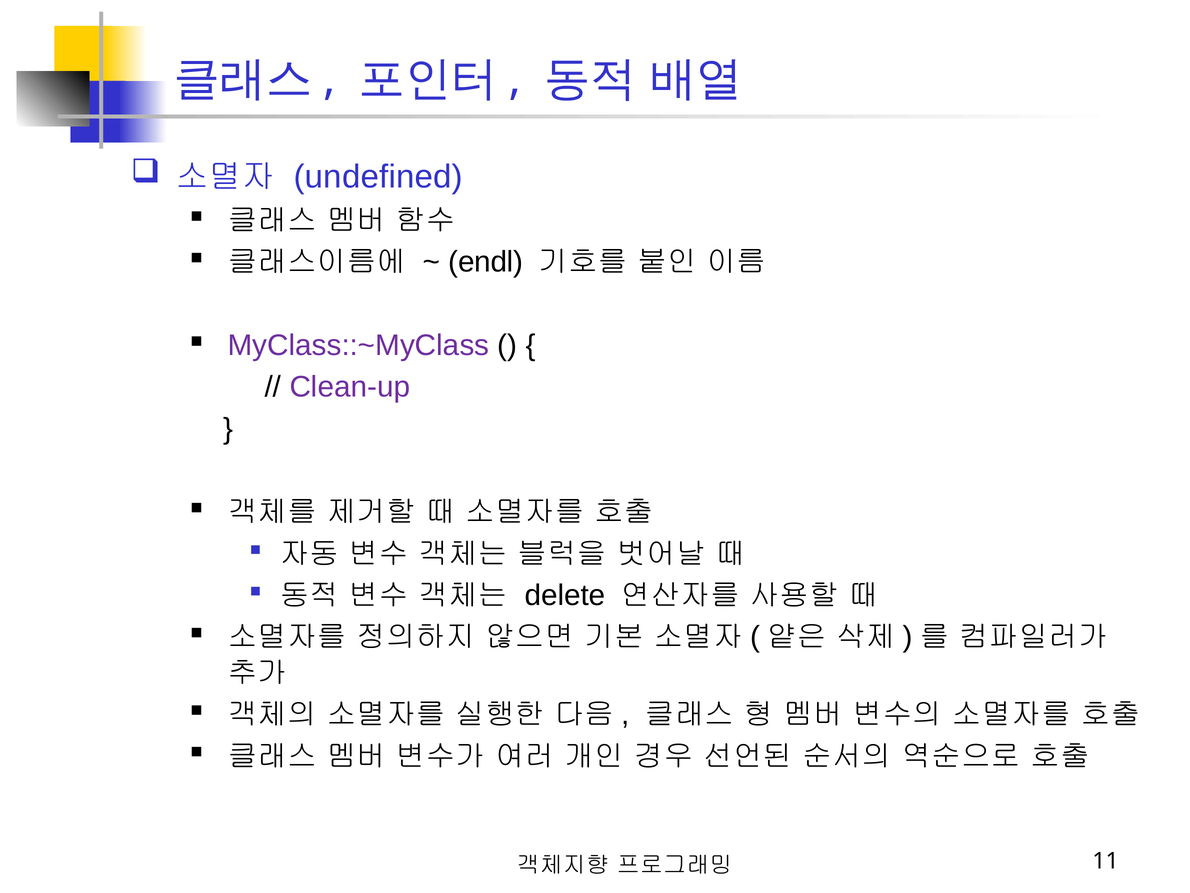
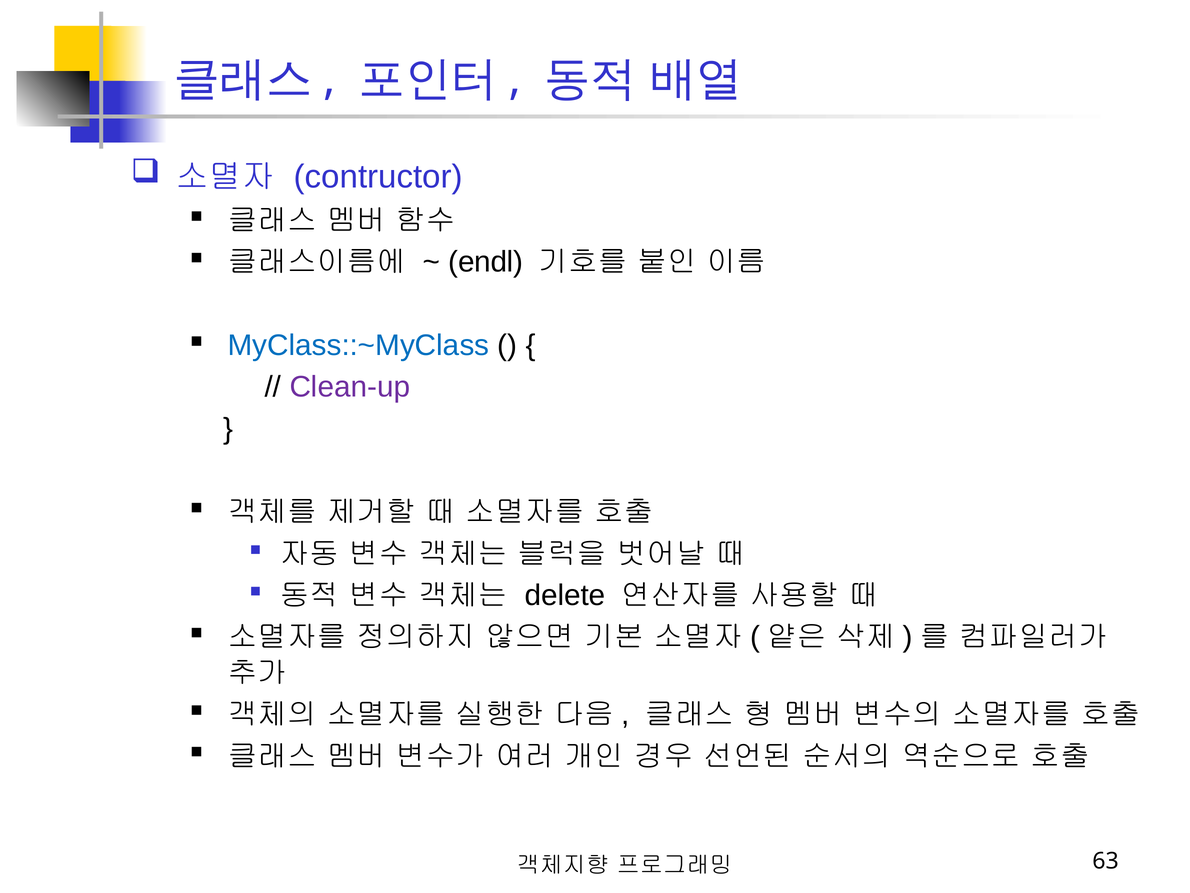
undefined: undefined -> contructor
MyClass::~MyClass colour: purple -> blue
11: 11 -> 63
